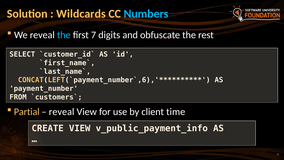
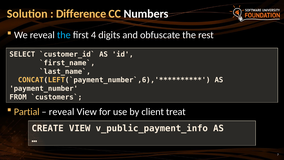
Wildcards: Wildcards -> Difference
Numbers colour: light blue -> white
first 7: 7 -> 4
time: time -> treat
